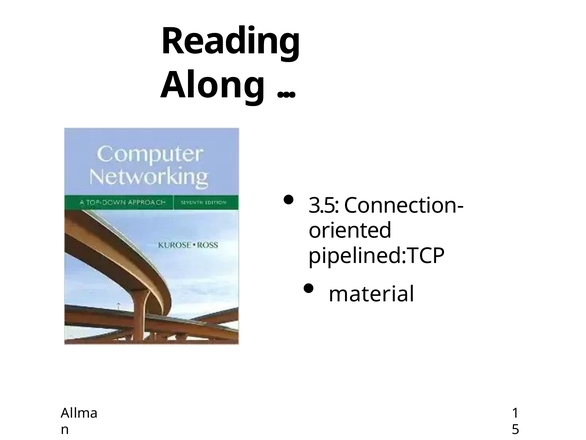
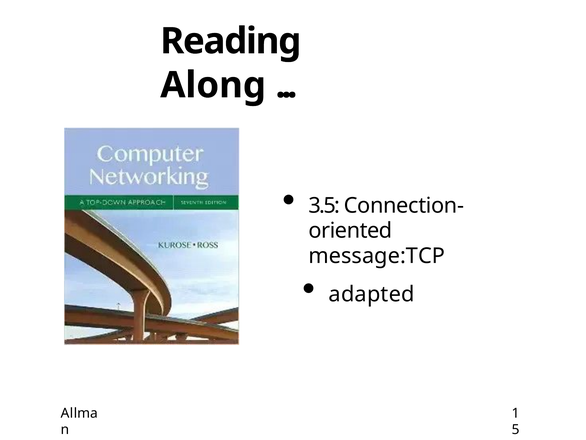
pipelined:TCP: pipelined:TCP -> message:TCP
material: material -> adapted
